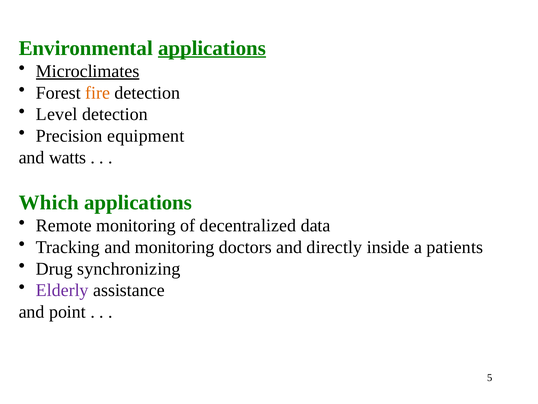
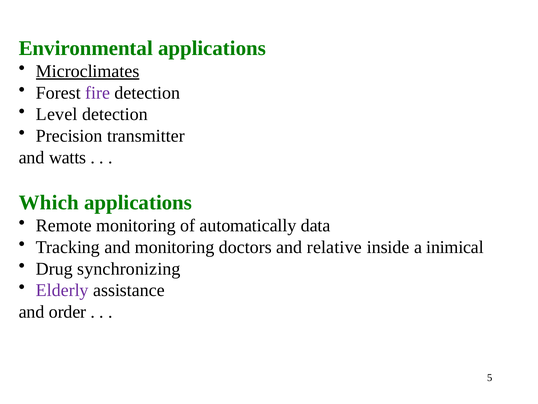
applications at (212, 48) underline: present -> none
fire colour: orange -> purple
equipment: equipment -> transmitter
decentralized: decentralized -> automatically
directly: directly -> relative
patients: patients -> inimical
point: point -> order
